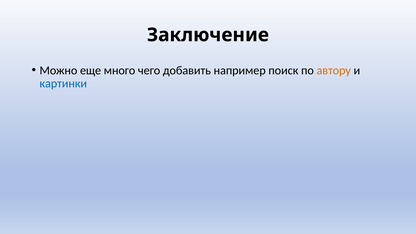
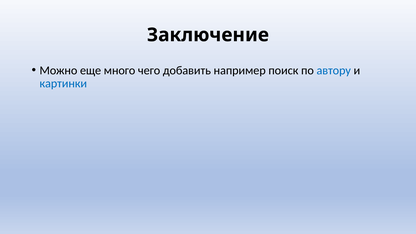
автору colour: orange -> blue
